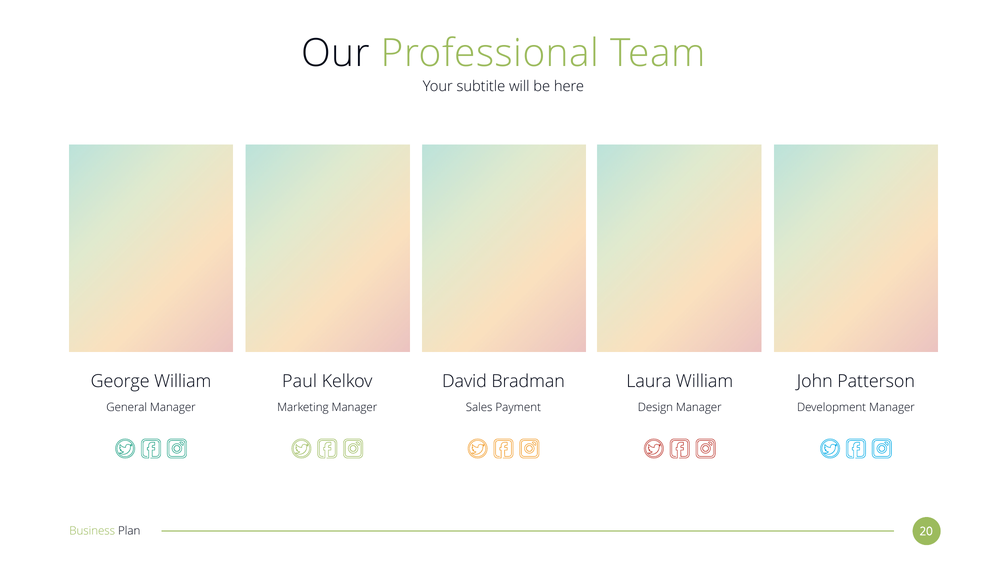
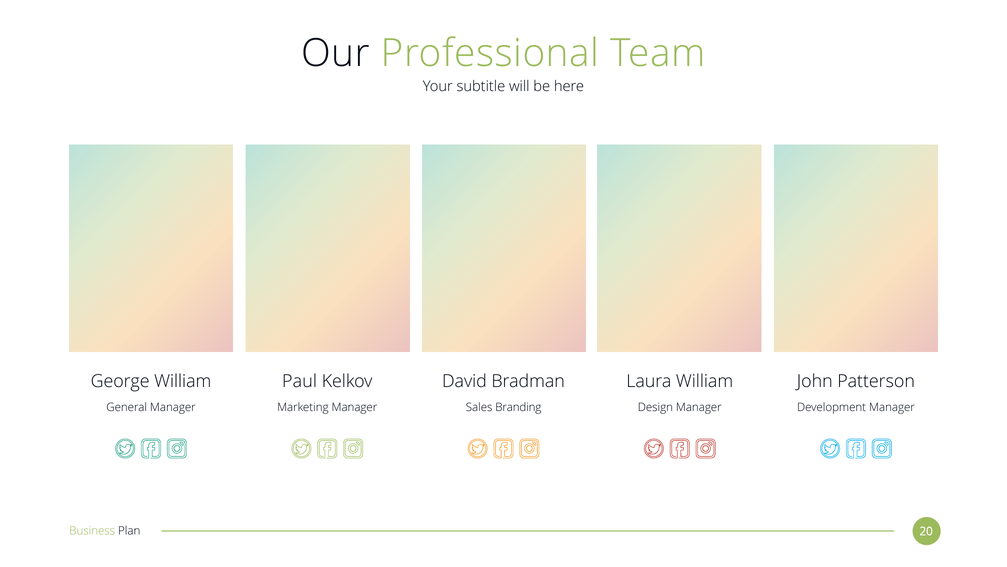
Payment: Payment -> Branding
